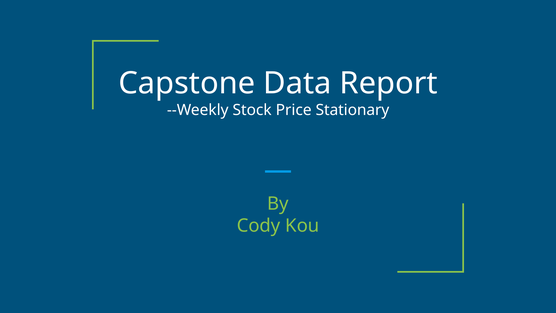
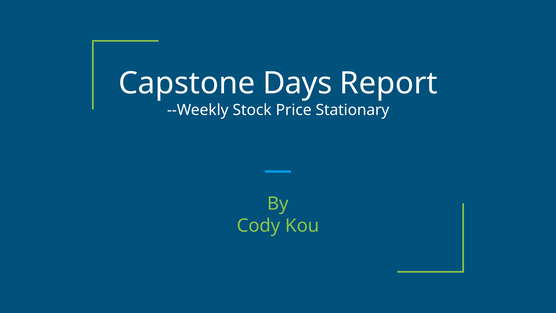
Data: Data -> Days
